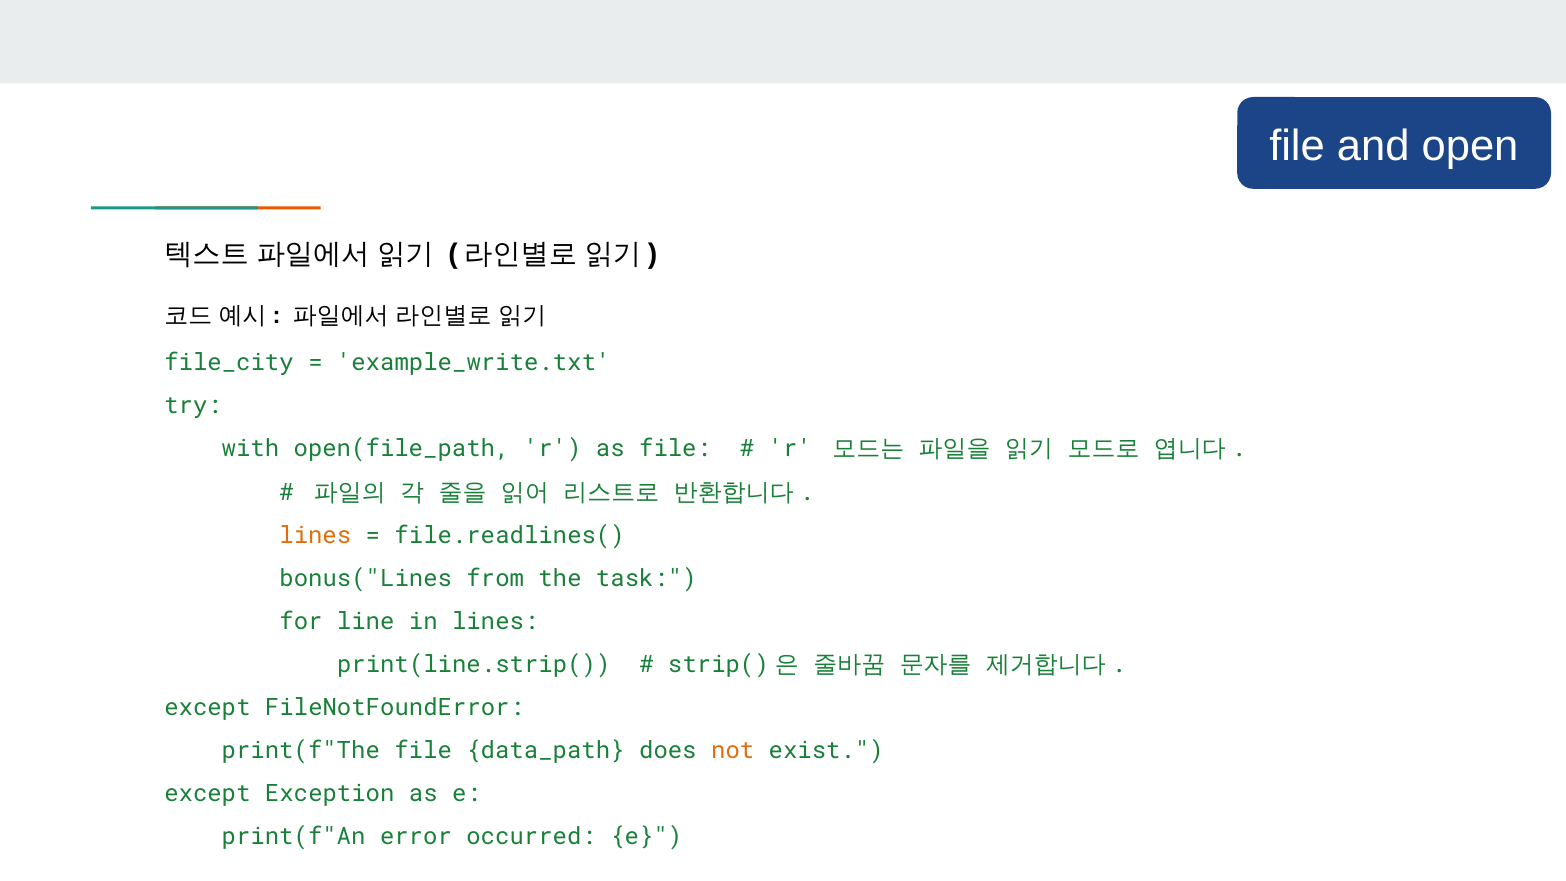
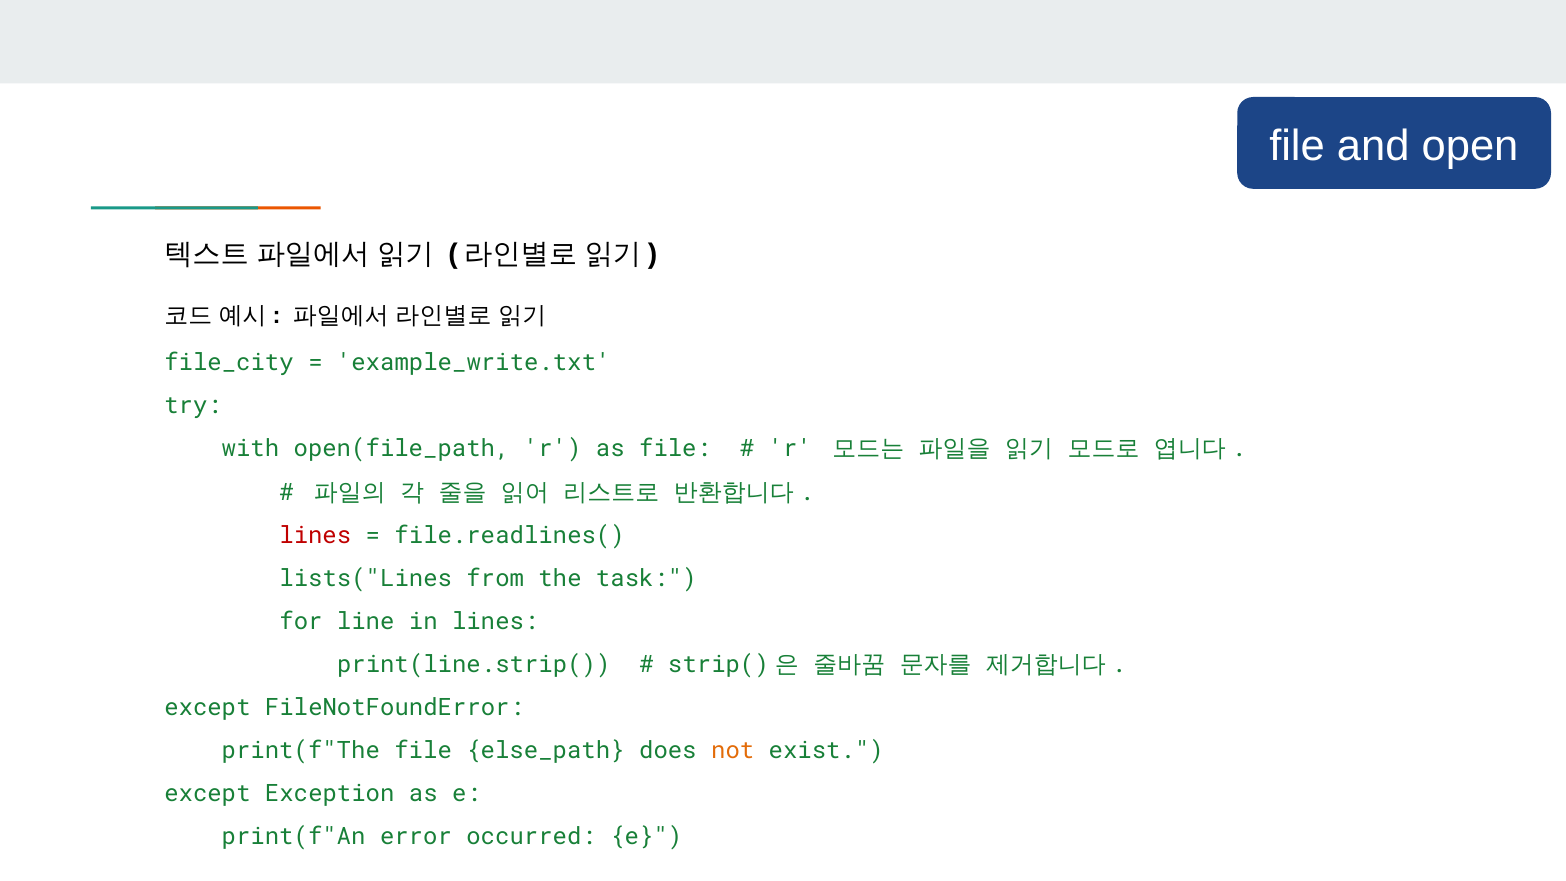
lines at (315, 535) colour: orange -> red
bonus("Lines: bonus("Lines -> lists("Lines
data_path: data_path -> else_path
